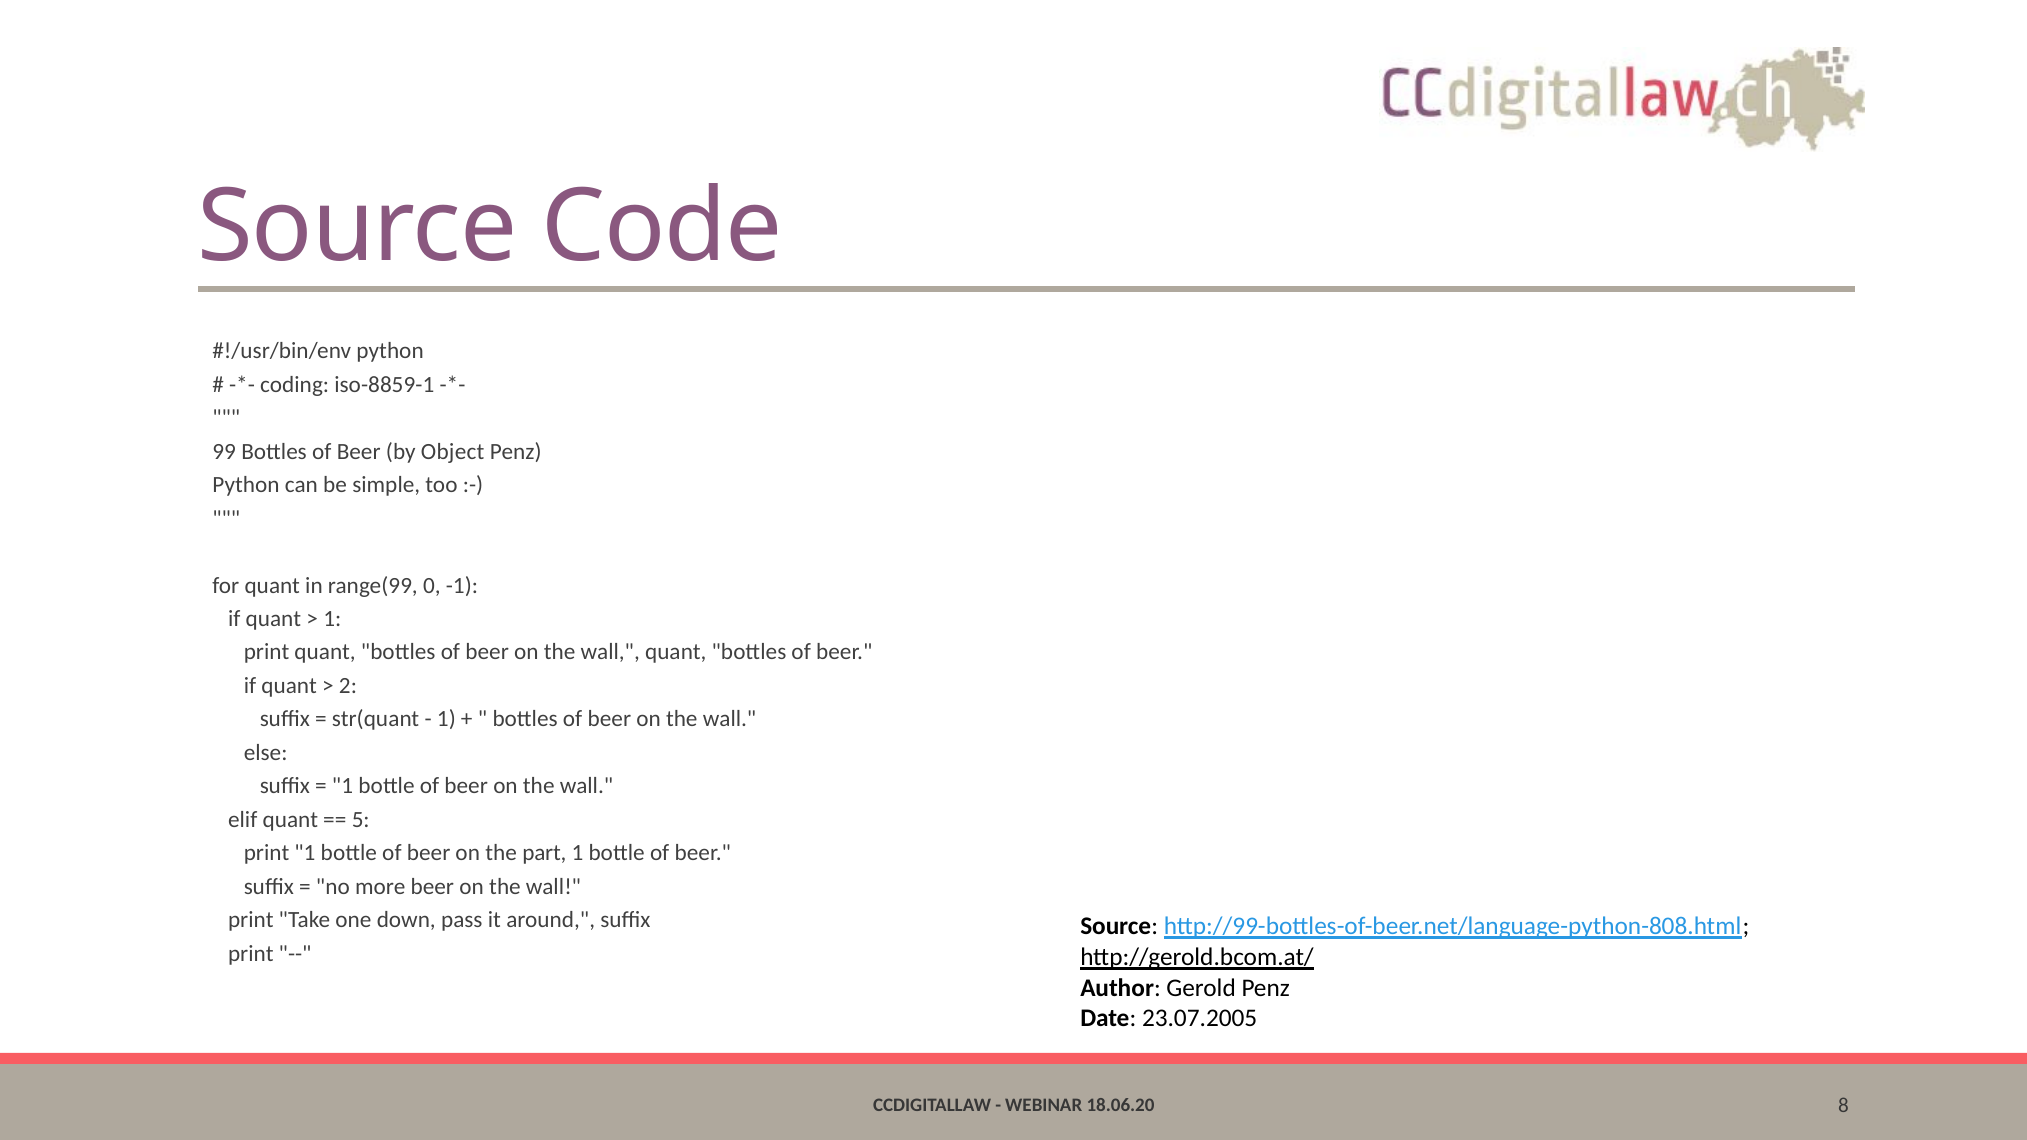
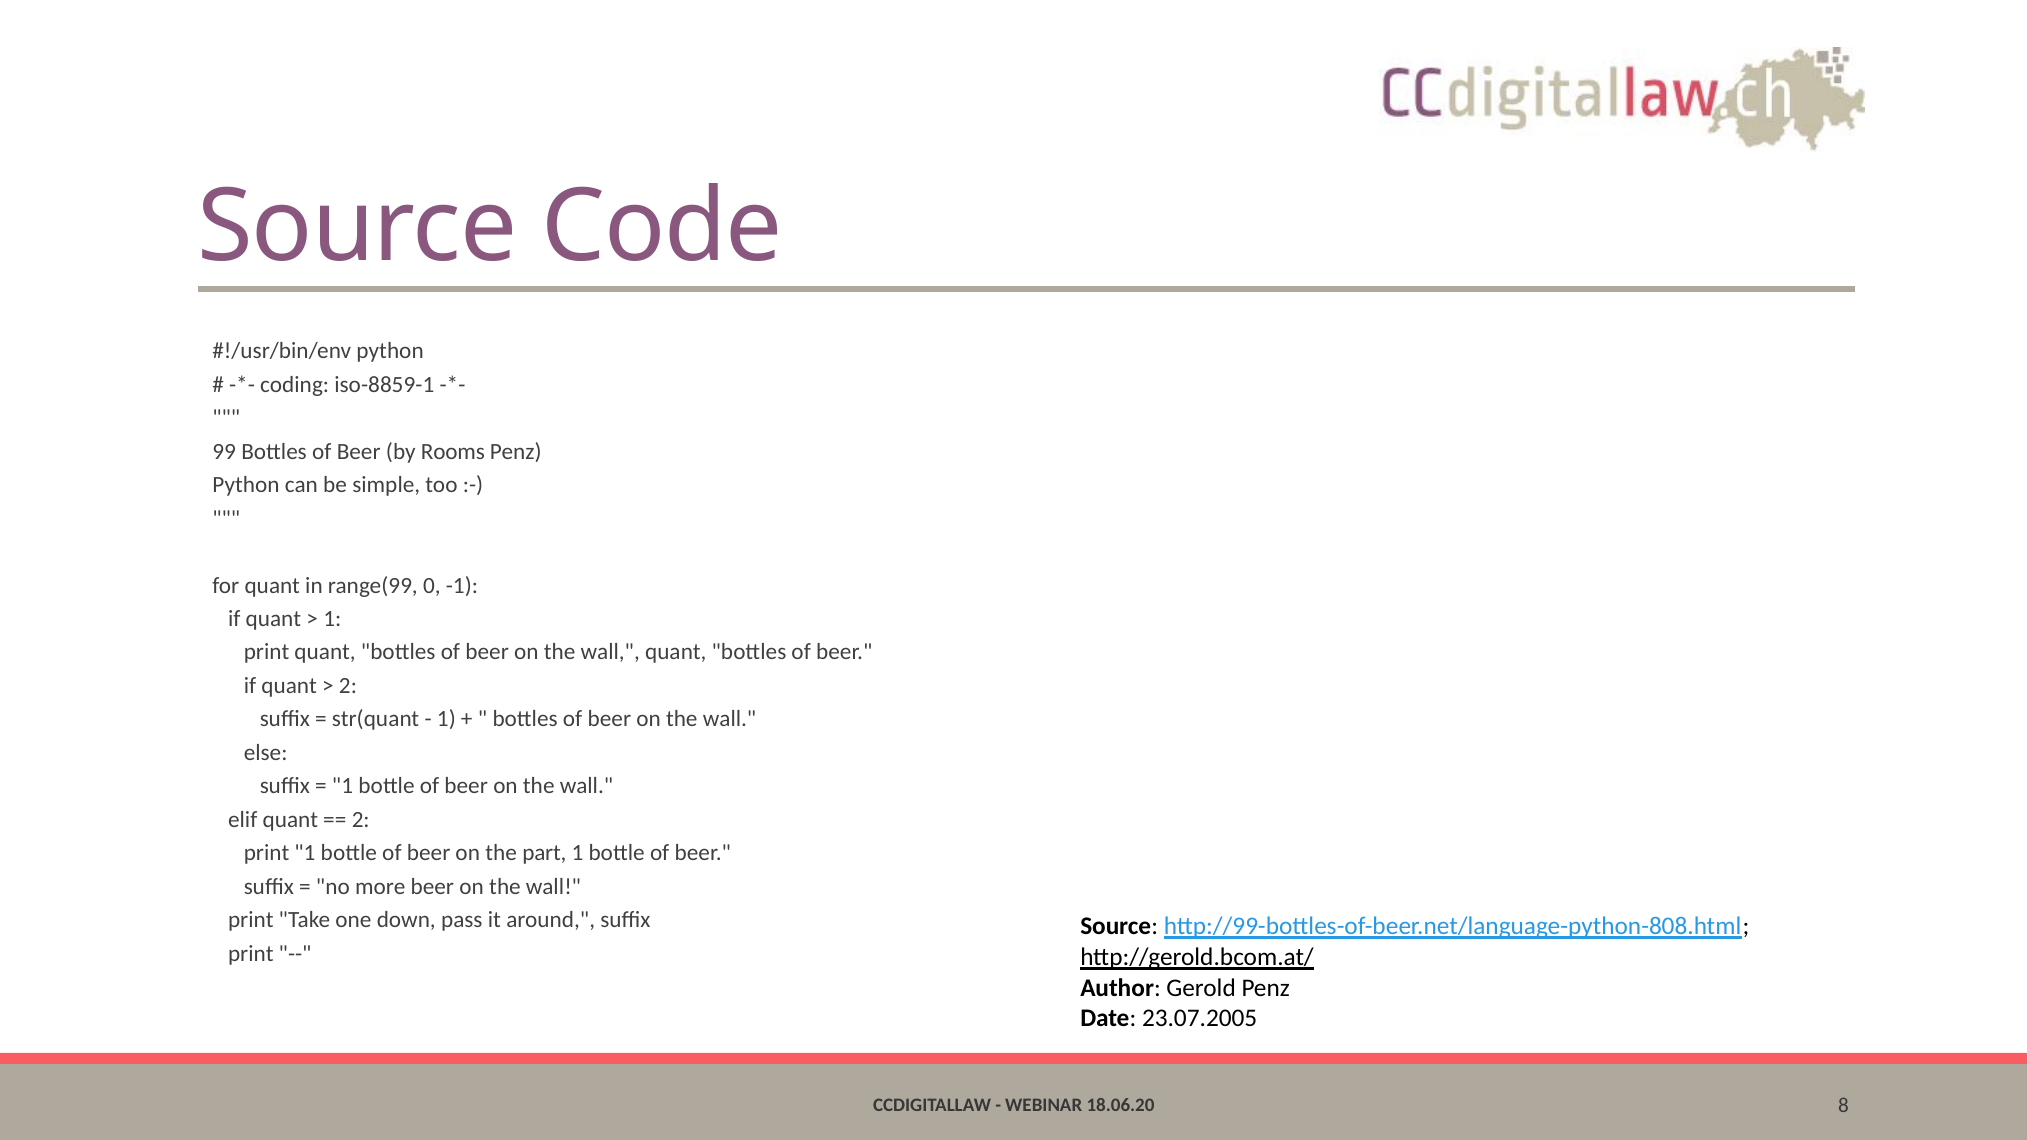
Object: Object -> Rooms
5 at (361, 820): 5 -> 2
